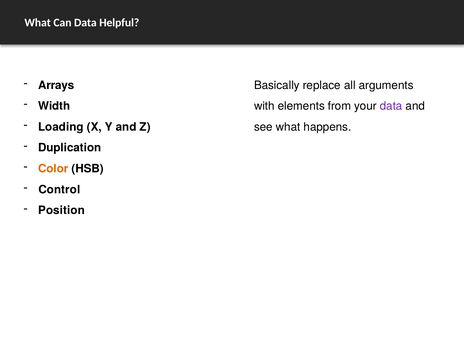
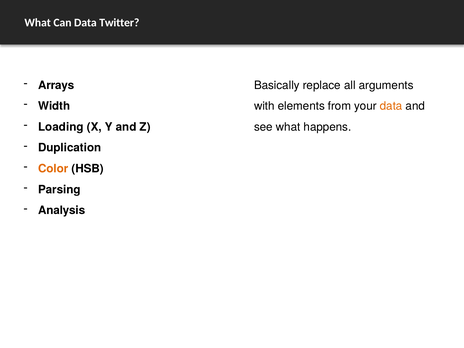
Helpful: Helpful -> Twitter
data at (391, 106) colour: purple -> orange
Control: Control -> Parsing
Position: Position -> Analysis
